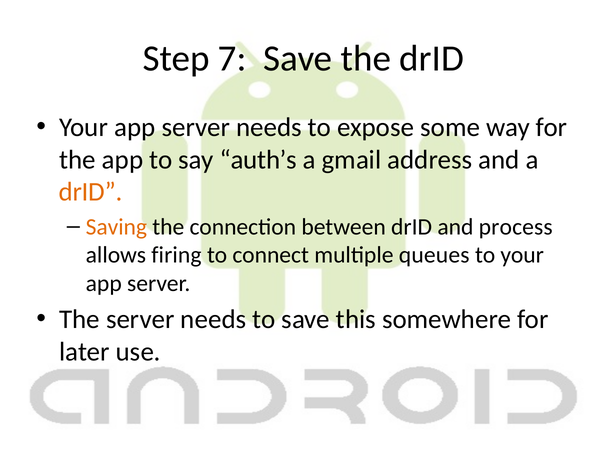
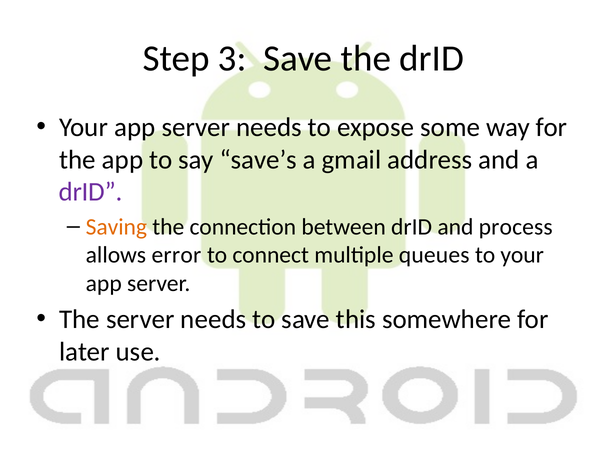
7: 7 -> 3
auth’s: auth’s -> save’s
drID at (91, 192) colour: orange -> purple
firing: firing -> error
